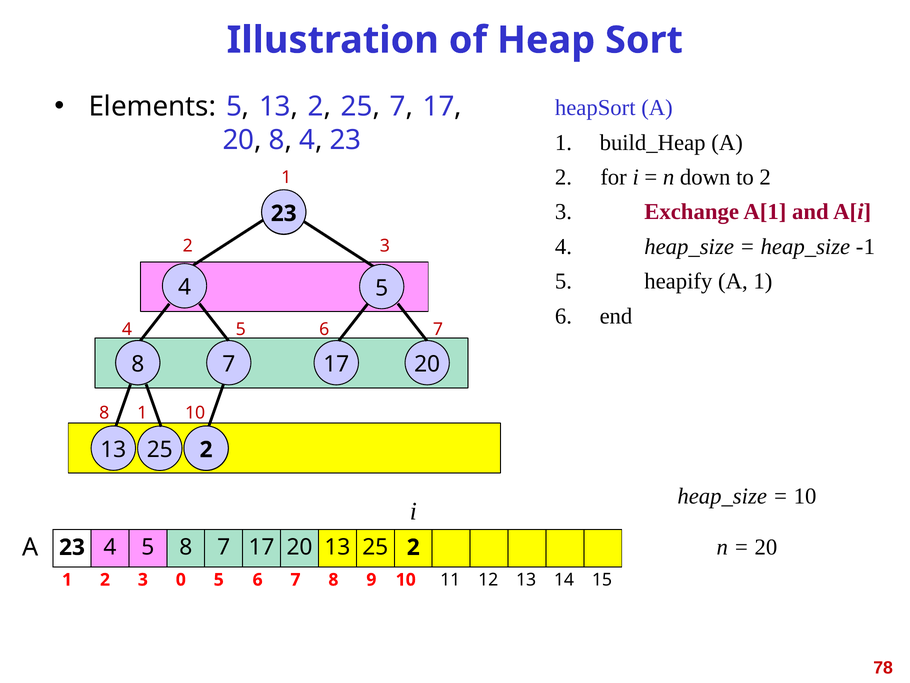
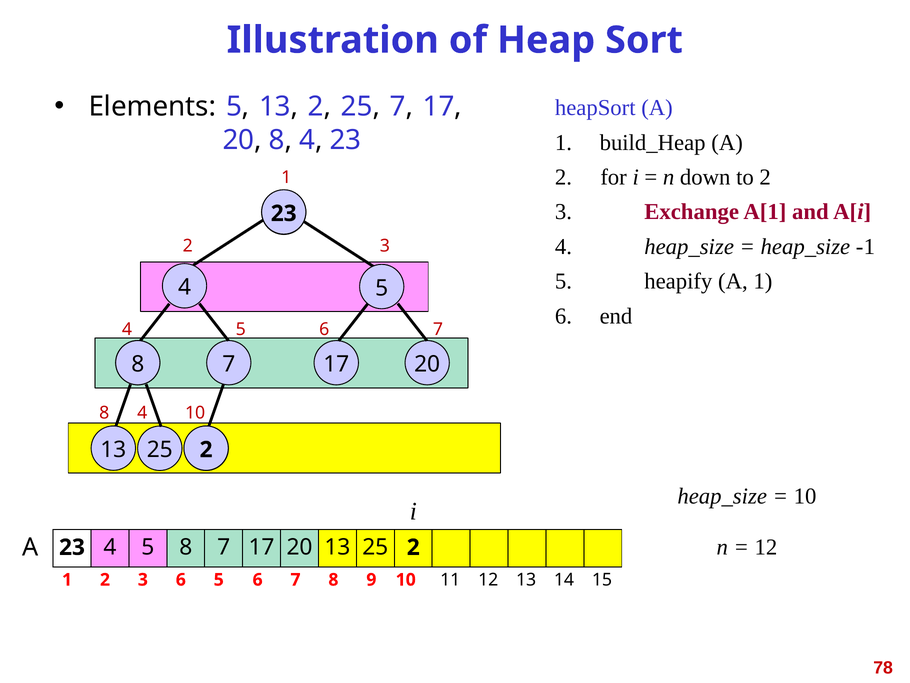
1 at (142, 413): 1 -> 4
20 at (766, 547): 20 -> 12
3 0: 0 -> 6
